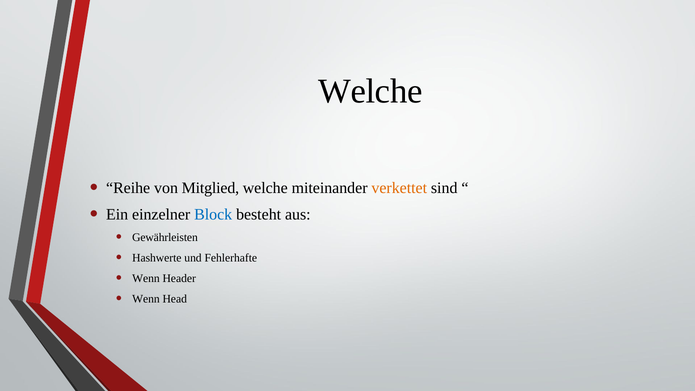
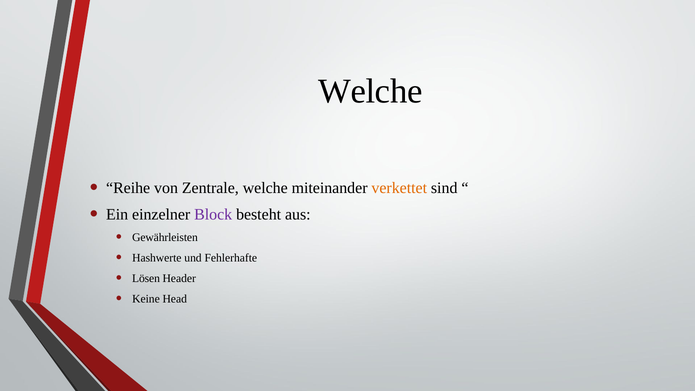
Mitglied: Mitglied -> Zentrale
Block colour: blue -> purple
Wenn at (146, 278): Wenn -> Lösen
Wenn at (146, 299): Wenn -> Keine
